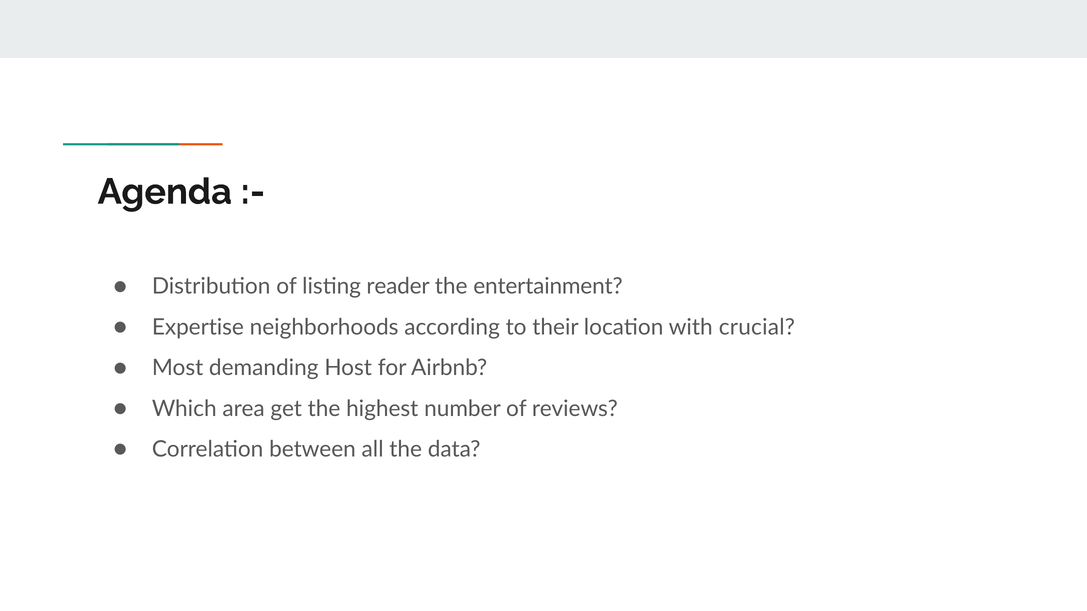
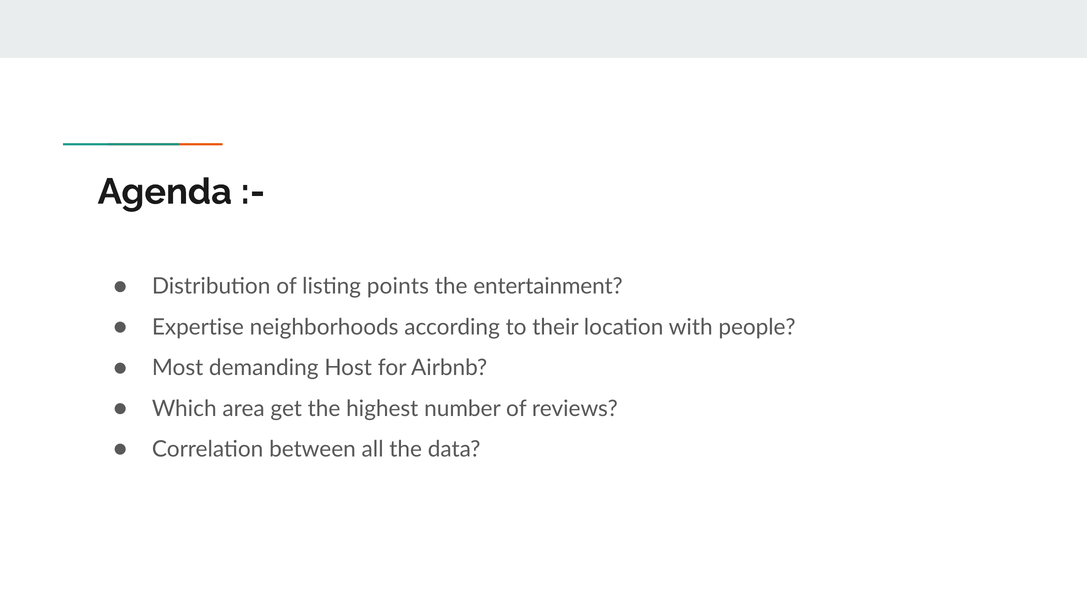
reader: reader -> points
crucial: crucial -> people
